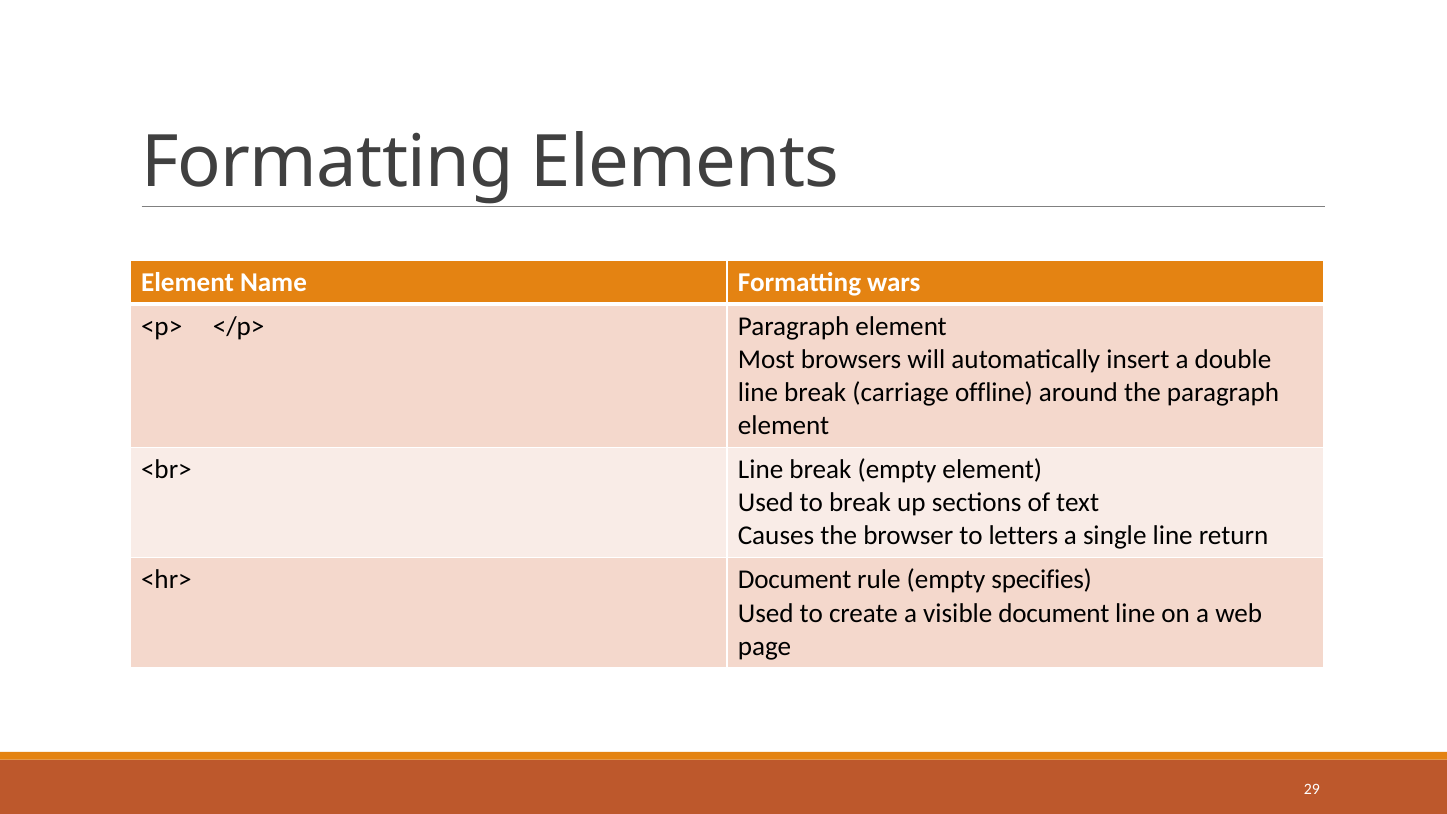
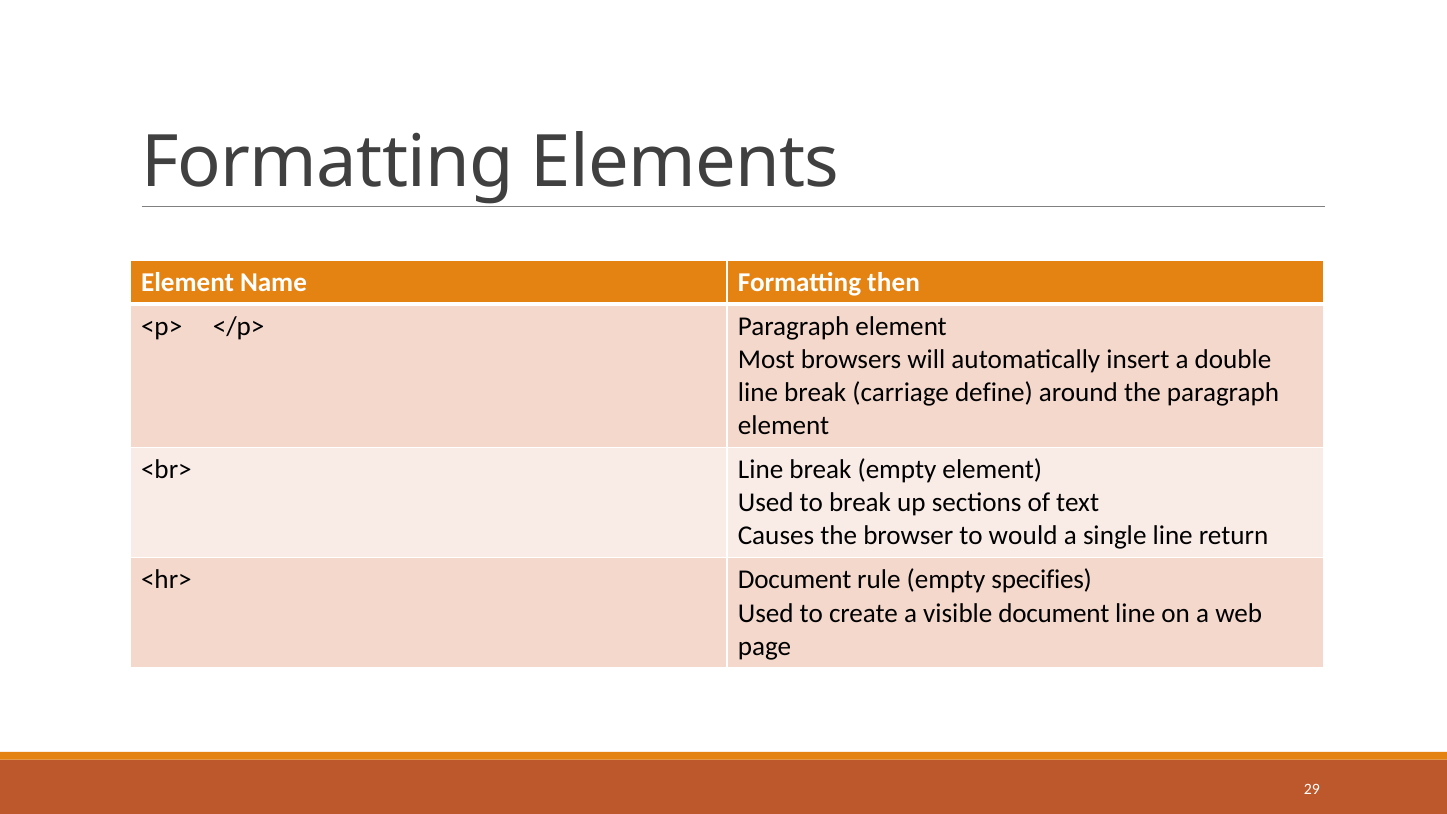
wars: wars -> then
offline: offline -> define
letters: letters -> would
